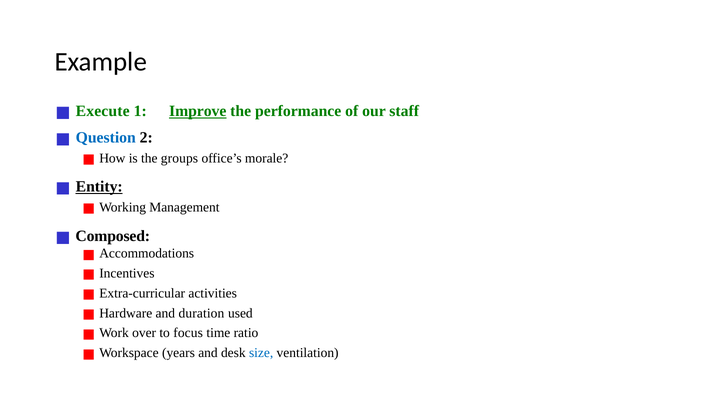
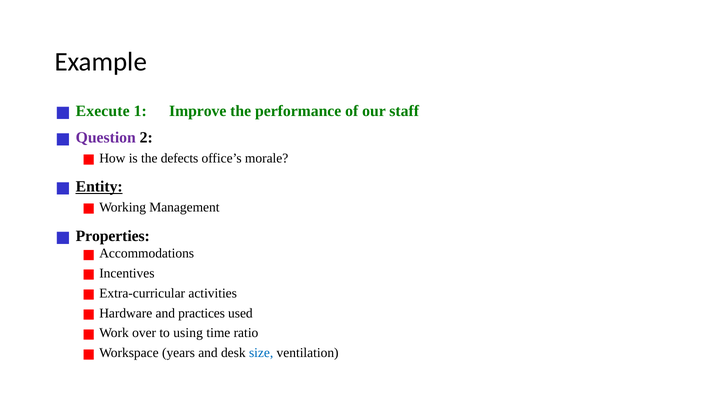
Improve underline: present -> none
Question colour: blue -> purple
groups: groups -> defects
Composed: Composed -> Properties
duration: duration -> practices
focus: focus -> using
